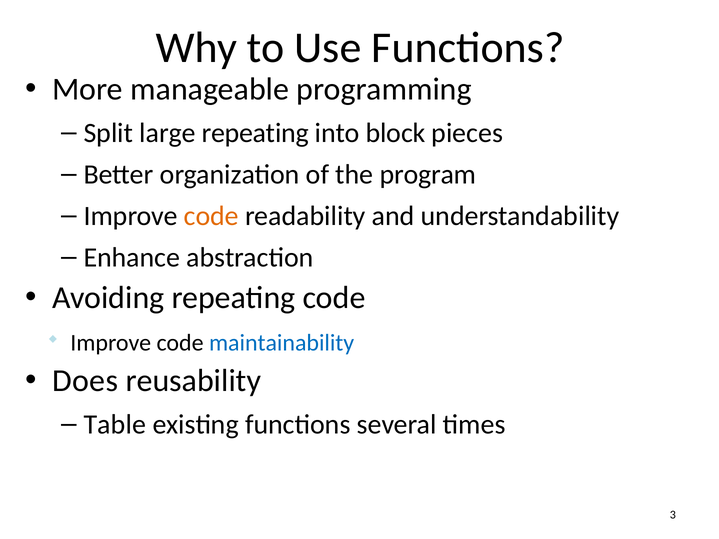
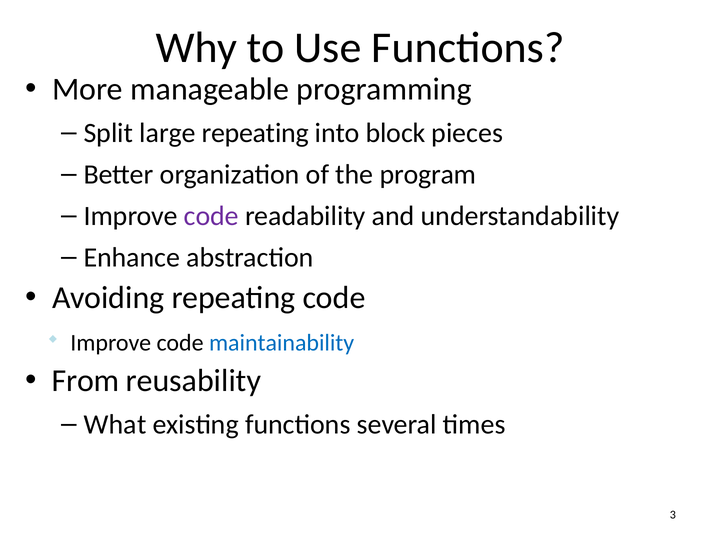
code at (211, 216) colour: orange -> purple
Does: Does -> From
Table: Table -> What
